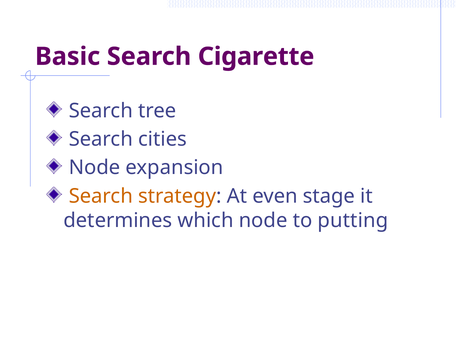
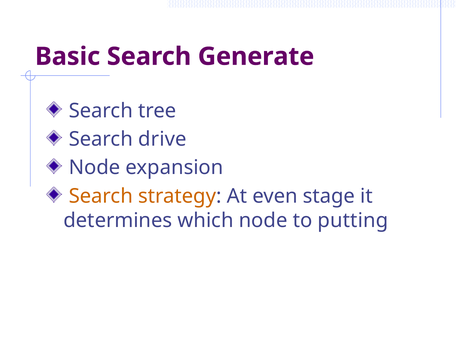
Cigarette: Cigarette -> Generate
cities: cities -> drive
